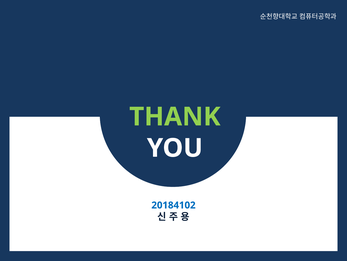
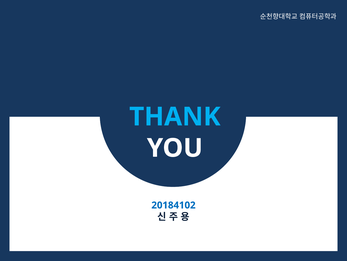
THANK colour: light green -> light blue
